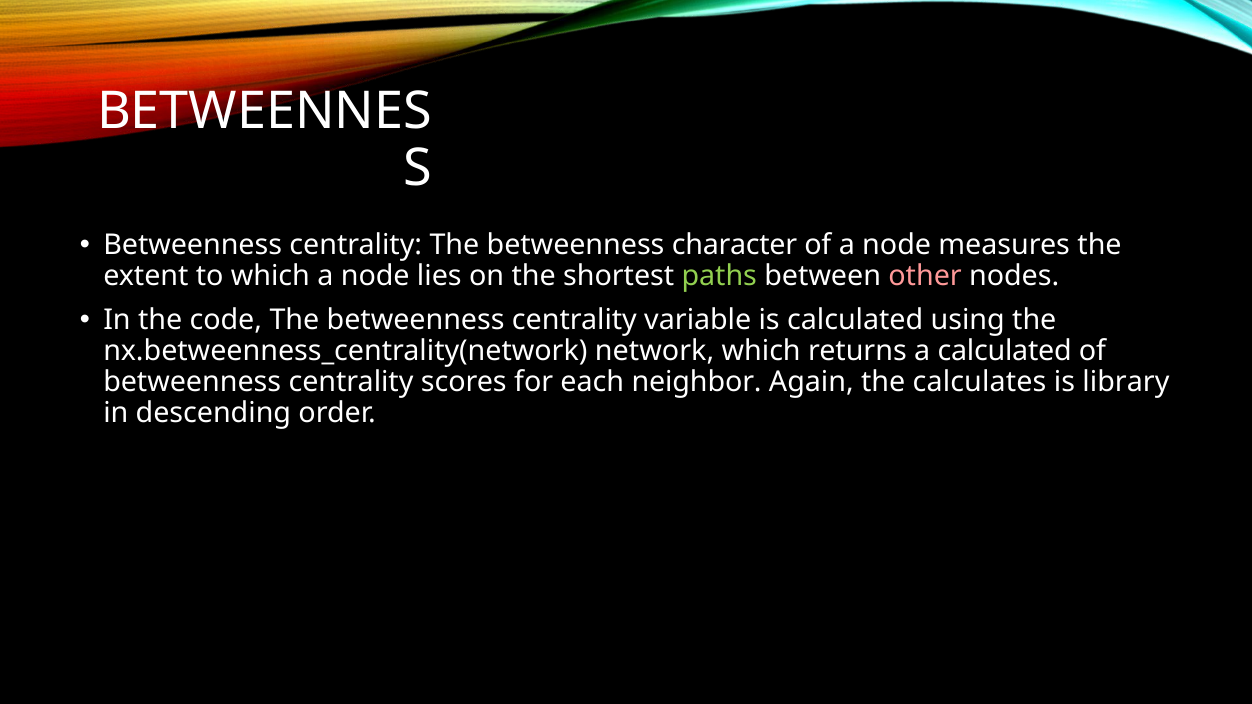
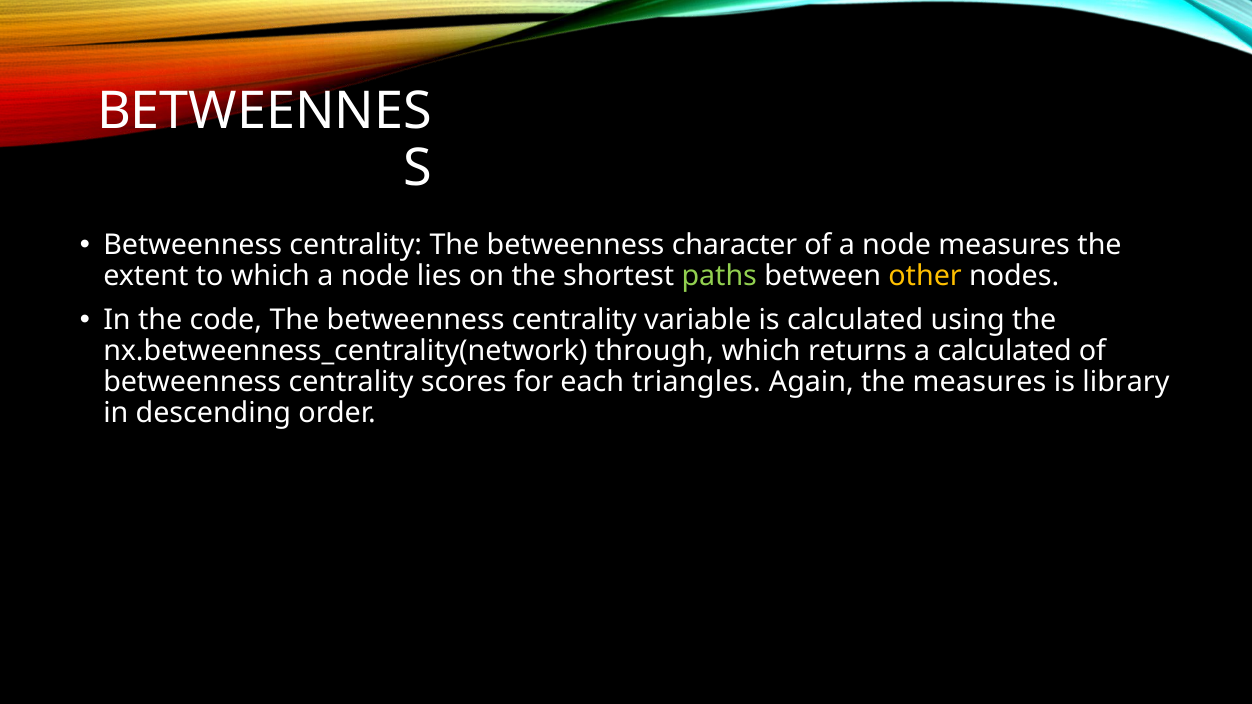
other colour: pink -> yellow
network: network -> through
neighbor: neighbor -> triangles
the calculates: calculates -> measures
